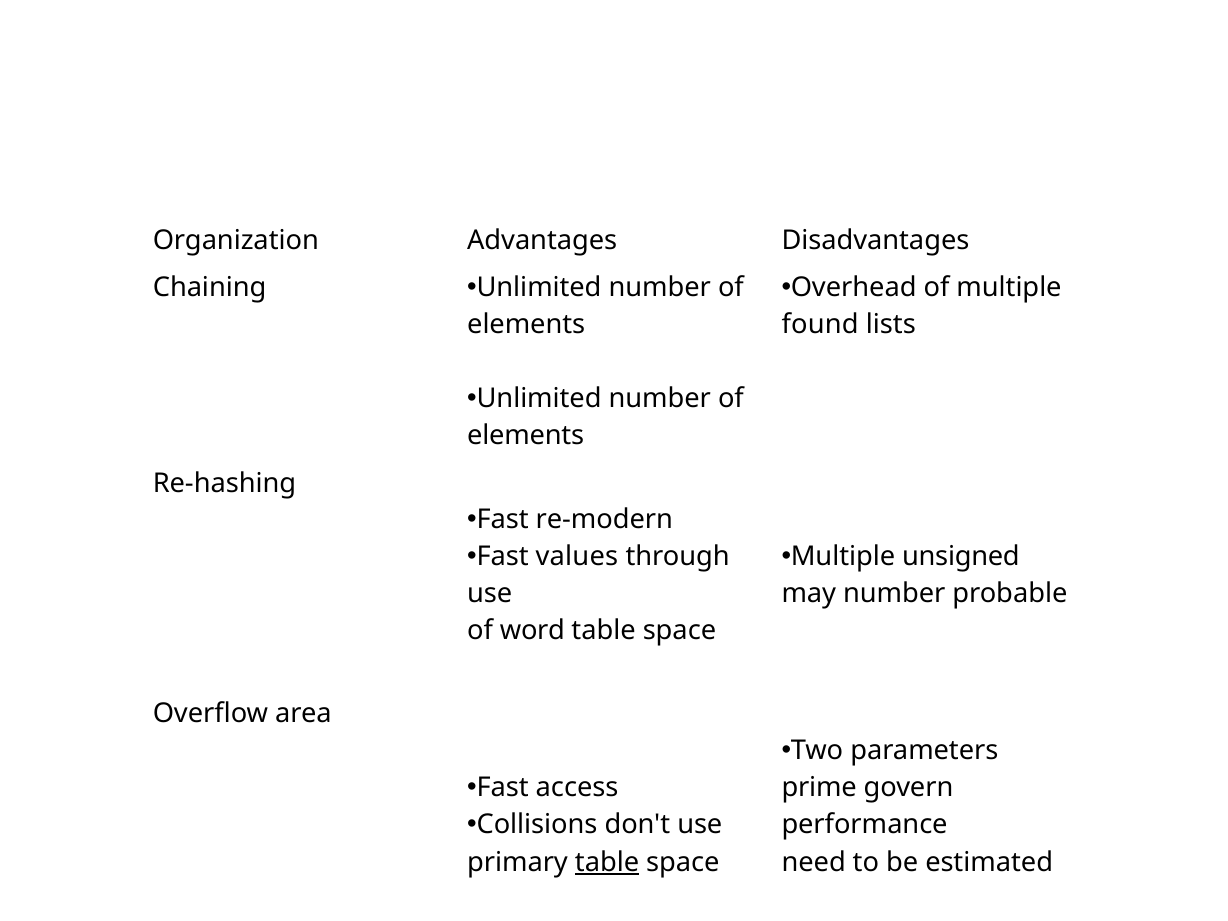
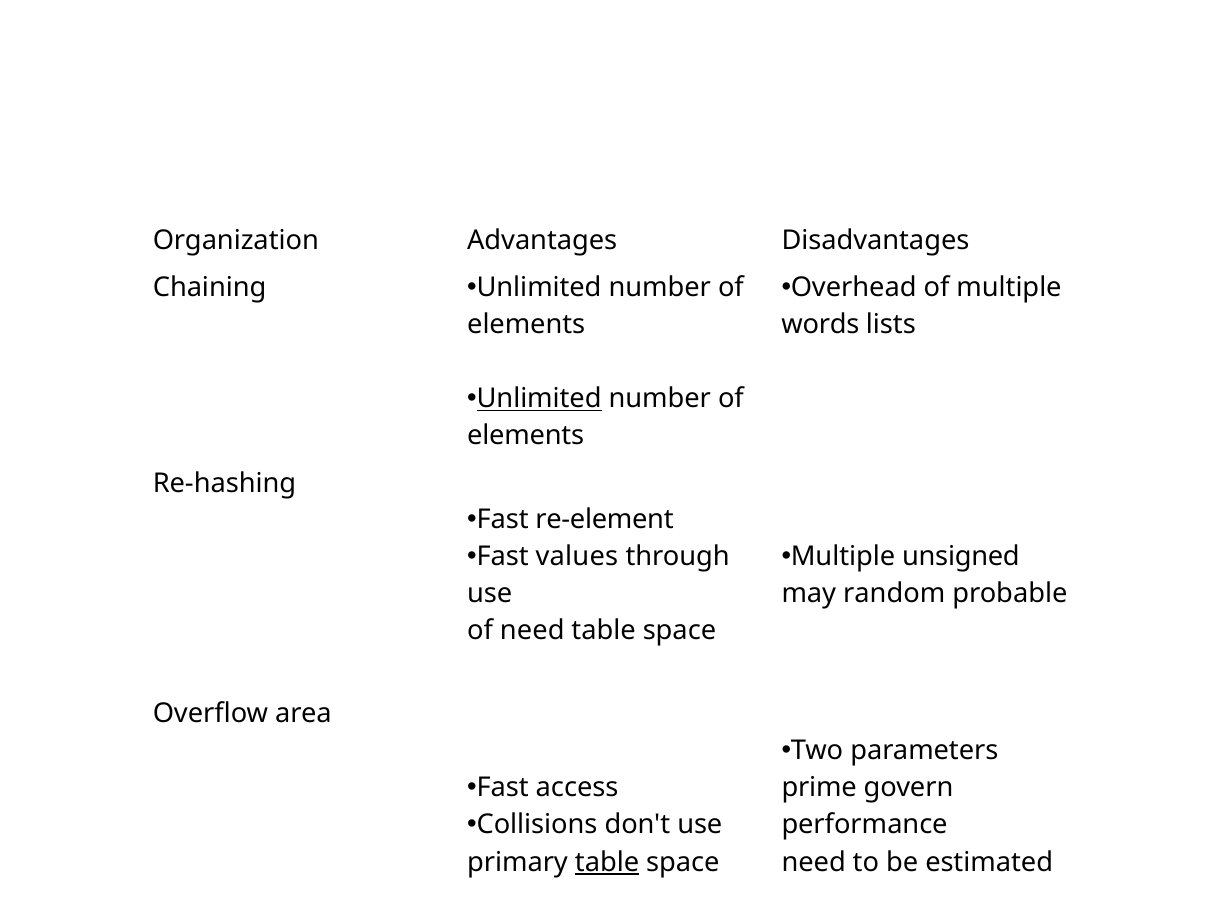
found: found -> words
Unlimited at (539, 399) underline: none -> present
re-modern: re-modern -> re-element
may number: number -> random
of word: word -> need
